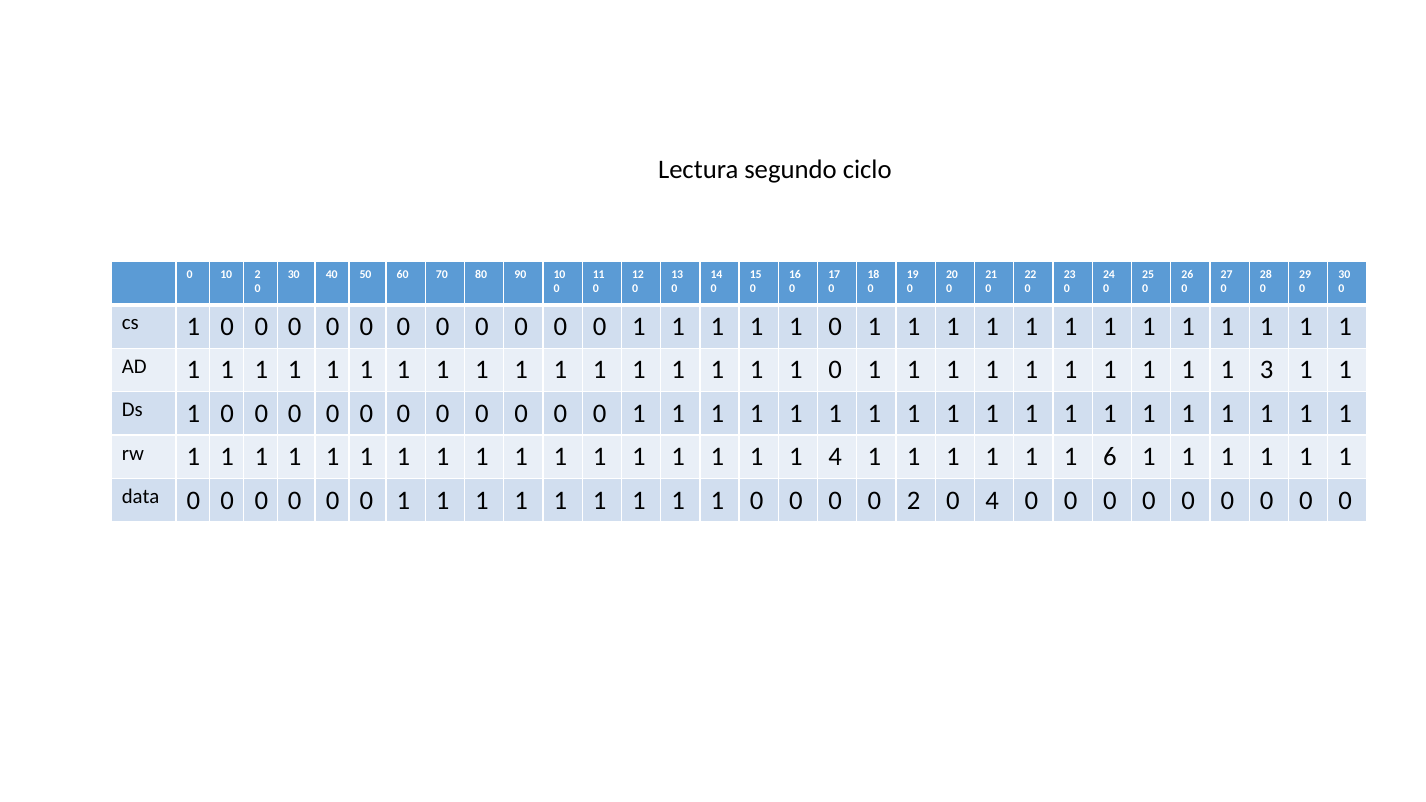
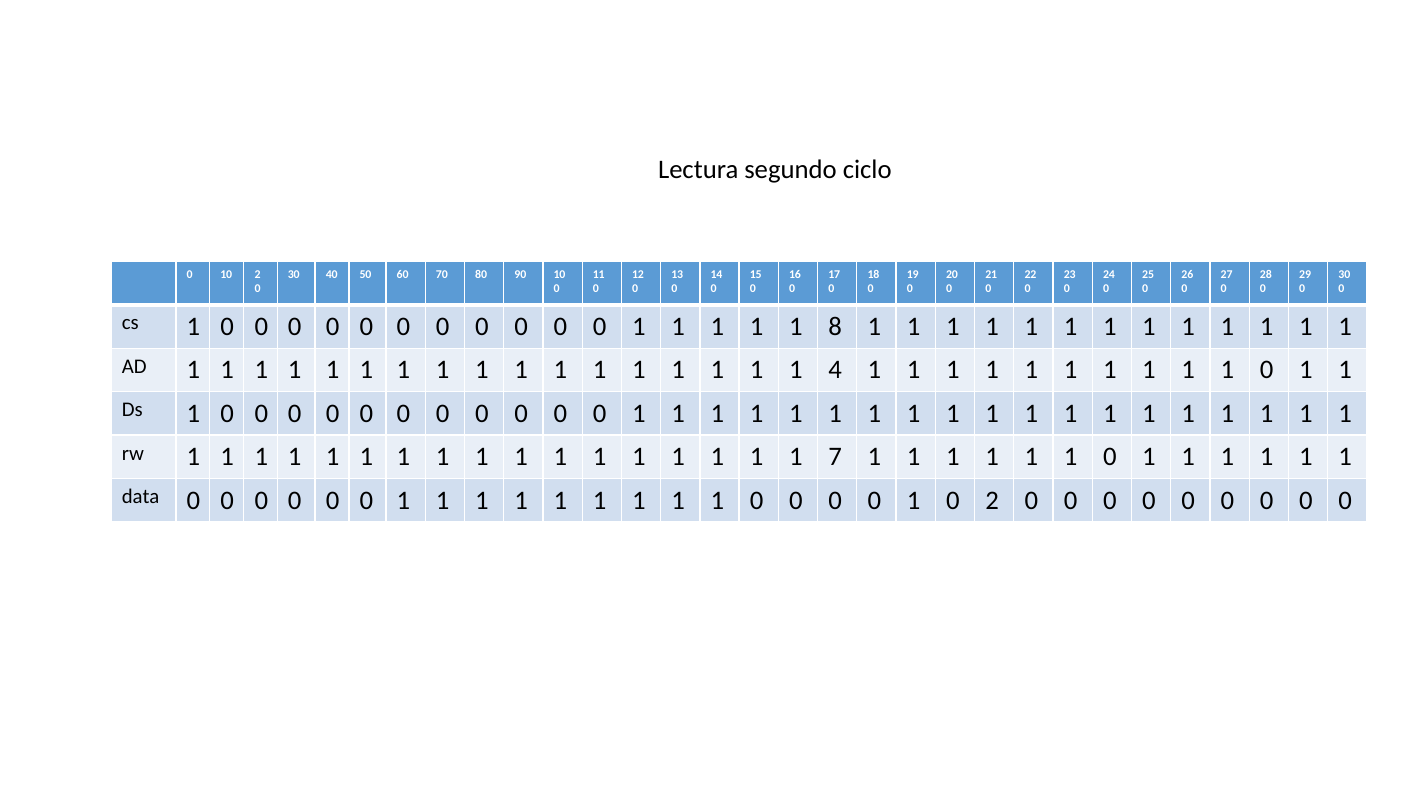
0 at (835, 327): 0 -> 8
0 at (835, 370): 0 -> 4
3 at (1267, 370): 3 -> 0
1 4: 4 -> 7
6 at (1110, 457): 6 -> 0
2 at (914, 500): 2 -> 1
0 4: 4 -> 2
